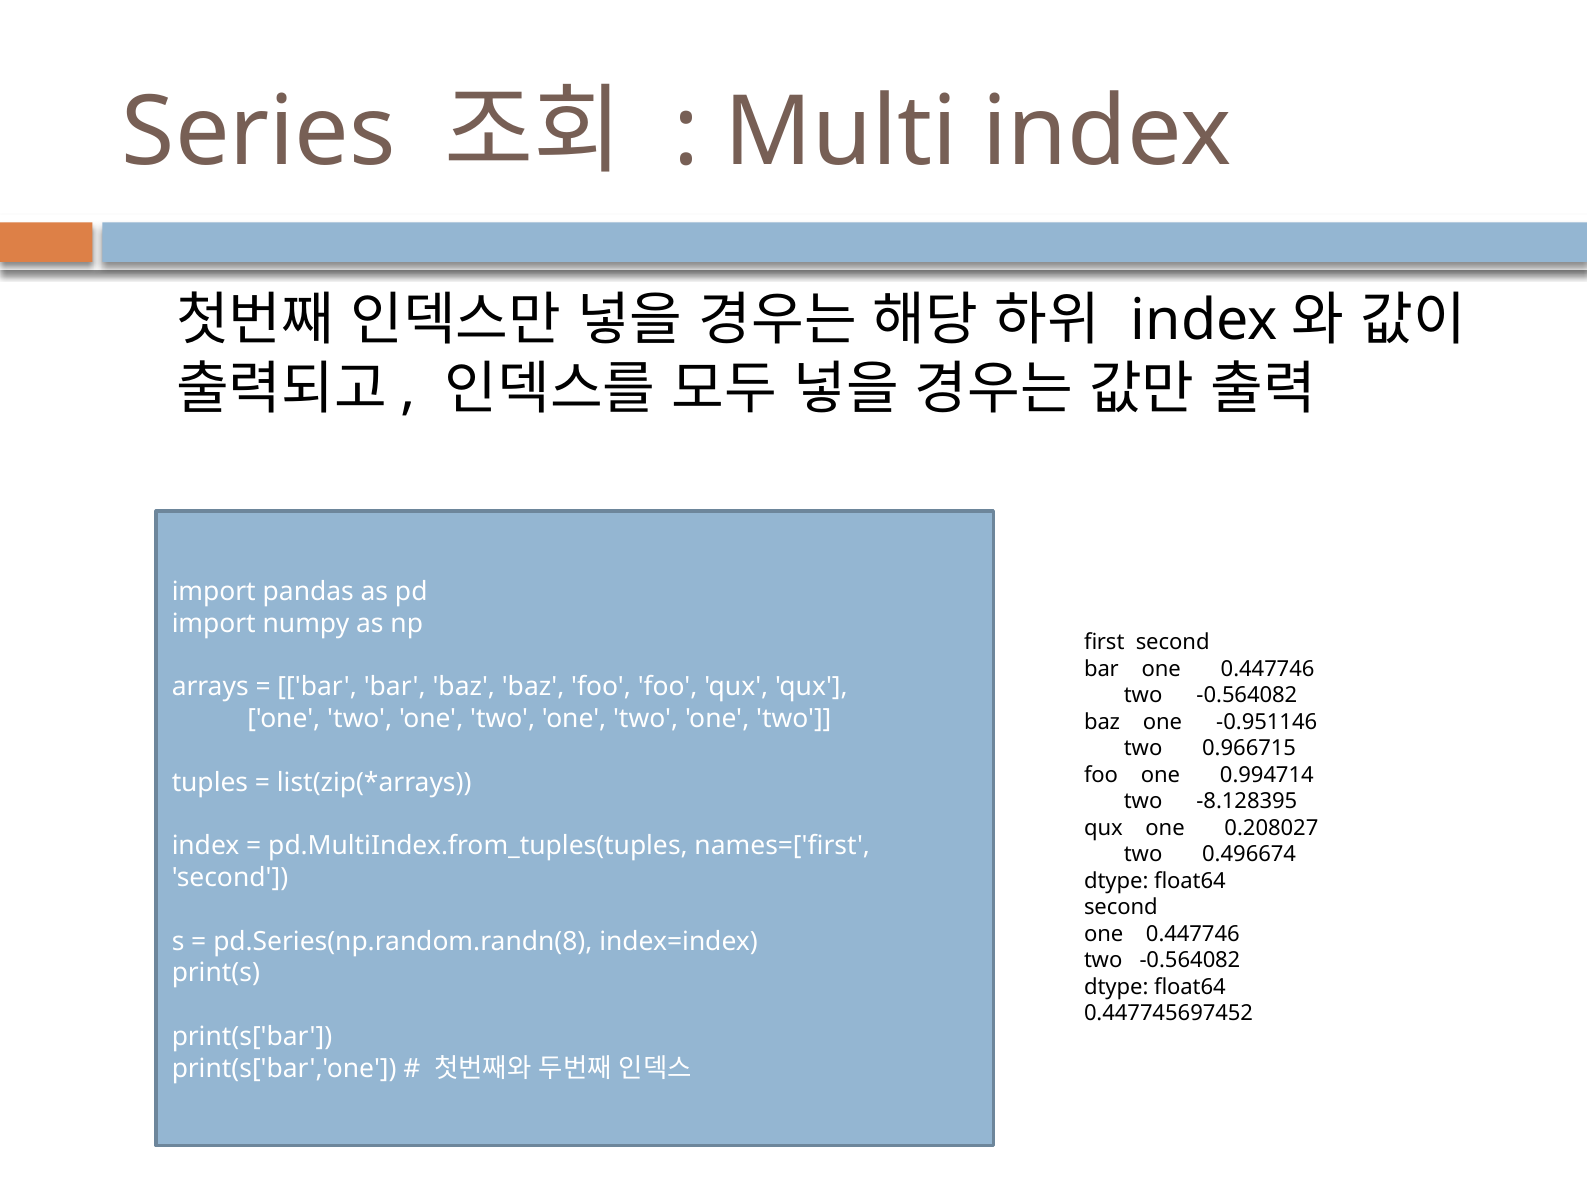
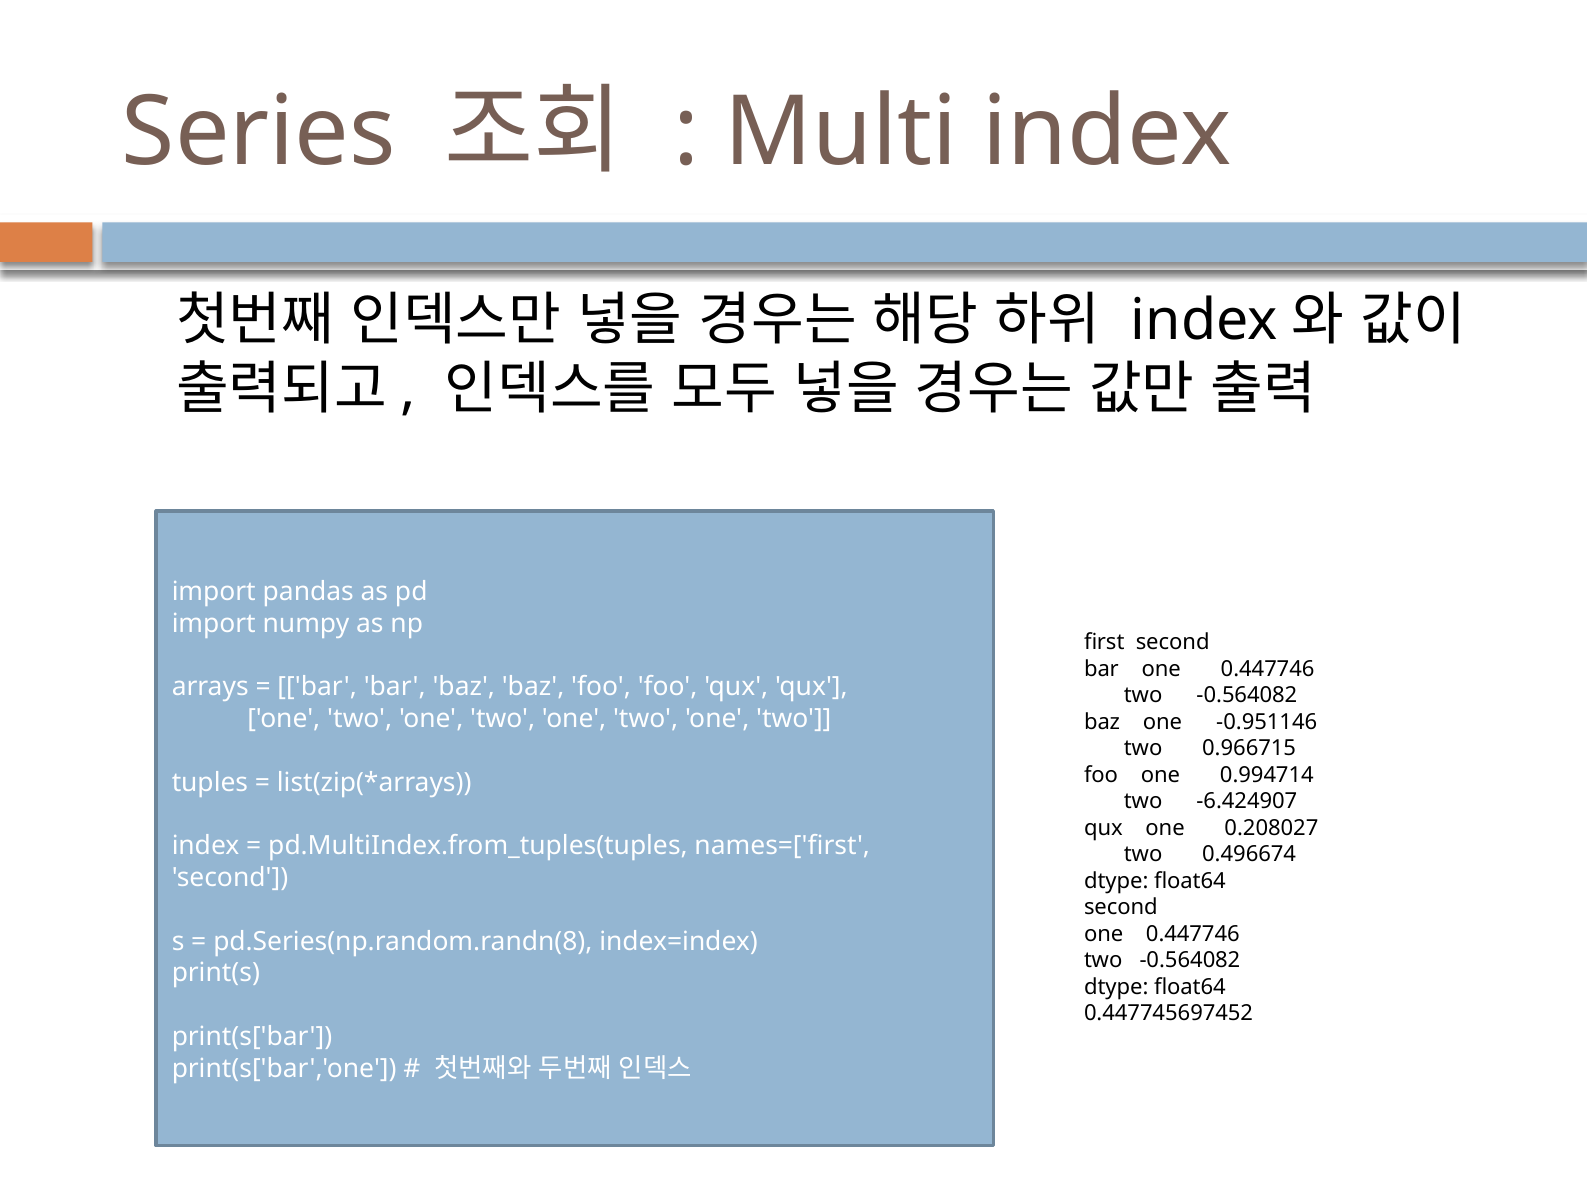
-8.128395: -8.128395 -> -6.424907
